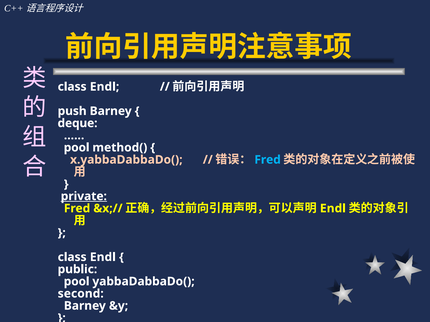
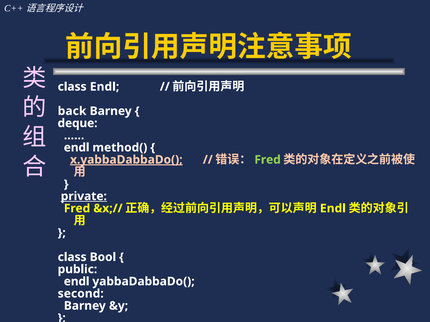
push: push -> back
pool at (77, 148): pool -> endl
x.yabbaDabbaDo( underline: none -> present
Fred at (268, 160) colour: light blue -> light green
Endl at (103, 257): Endl -> Bool
pool at (77, 282): pool -> endl
